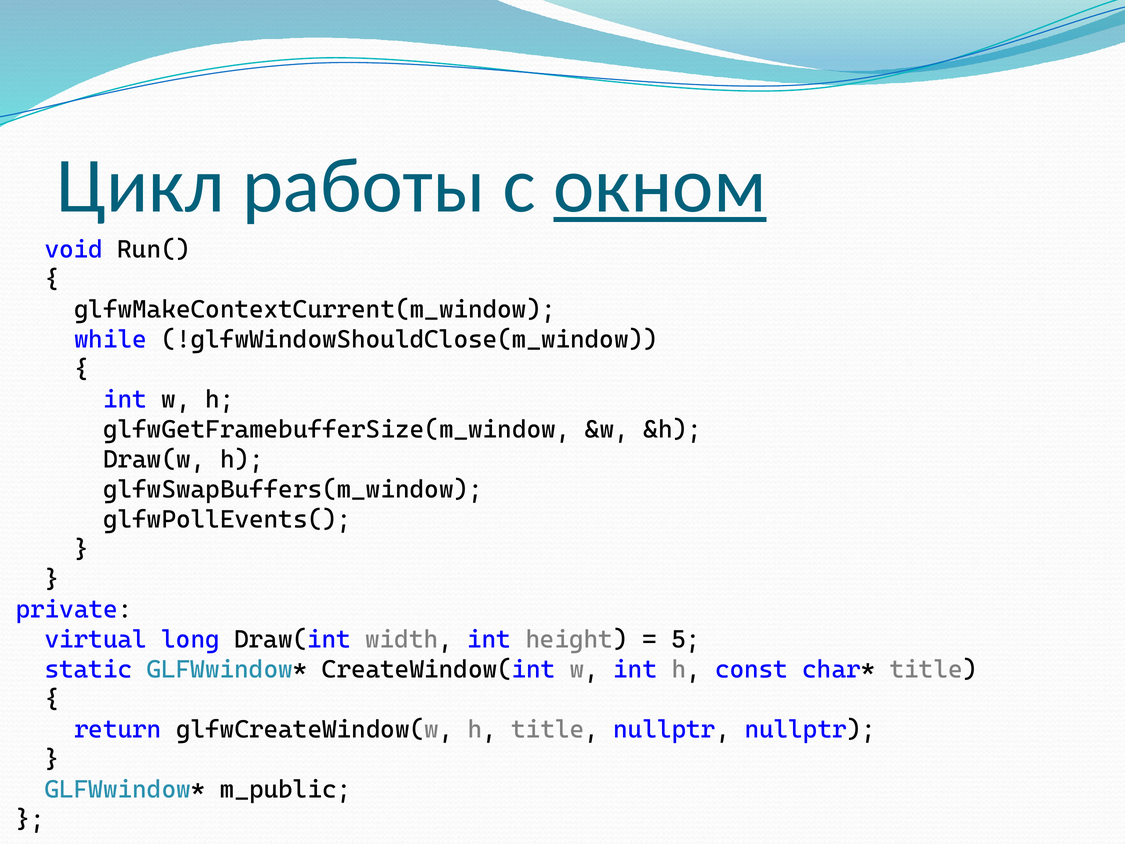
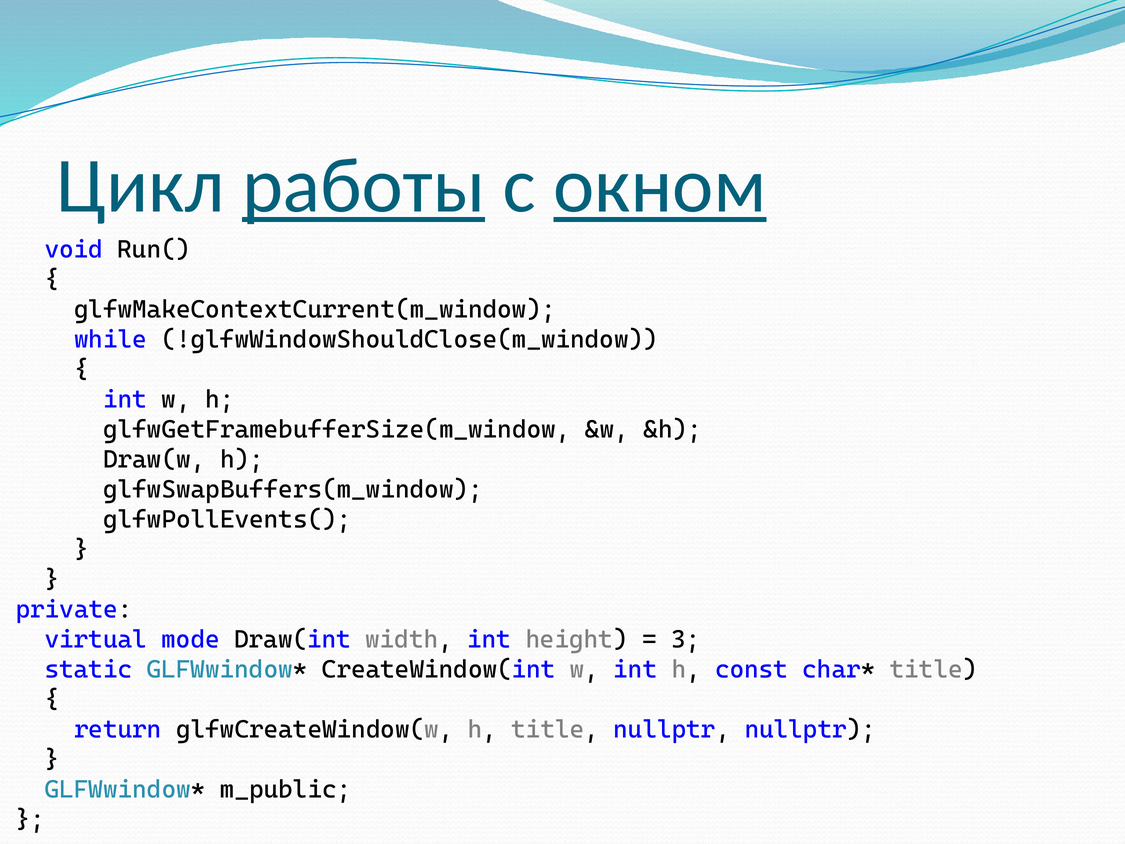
работы underline: none -> present
long: long -> mode
5: 5 -> 3
